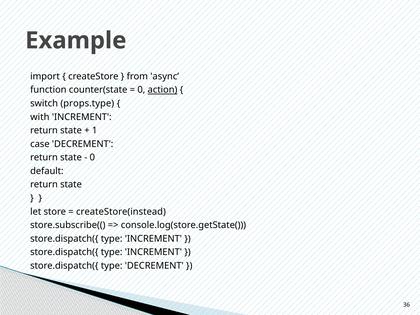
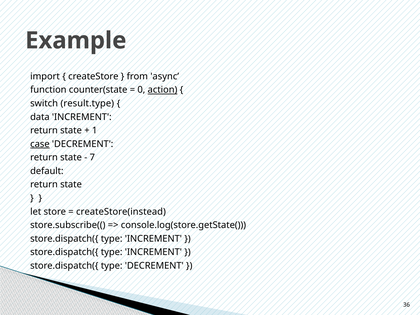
props.type: props.type -> result.type
with: with -> data
case underline: none -> present
0 at (92, 158): 0 -> 7
